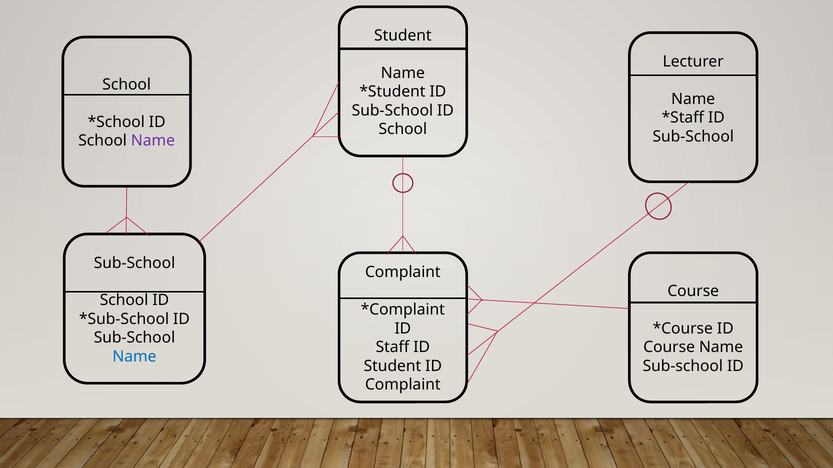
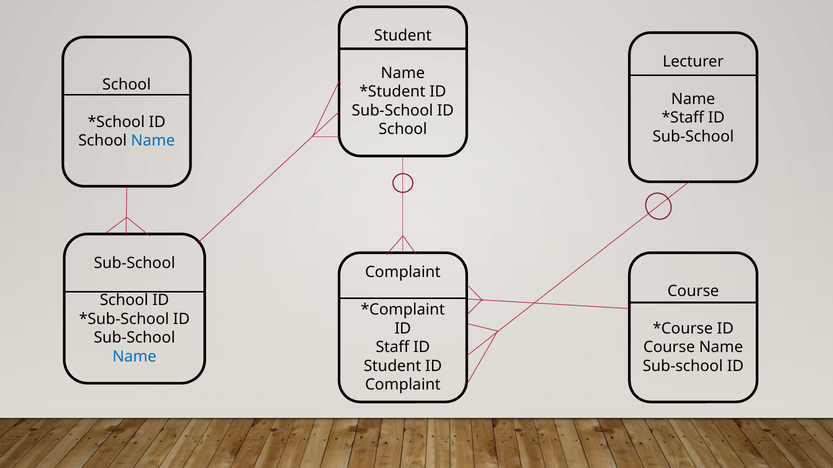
Name at (153, 141) colour: purple -> blue
